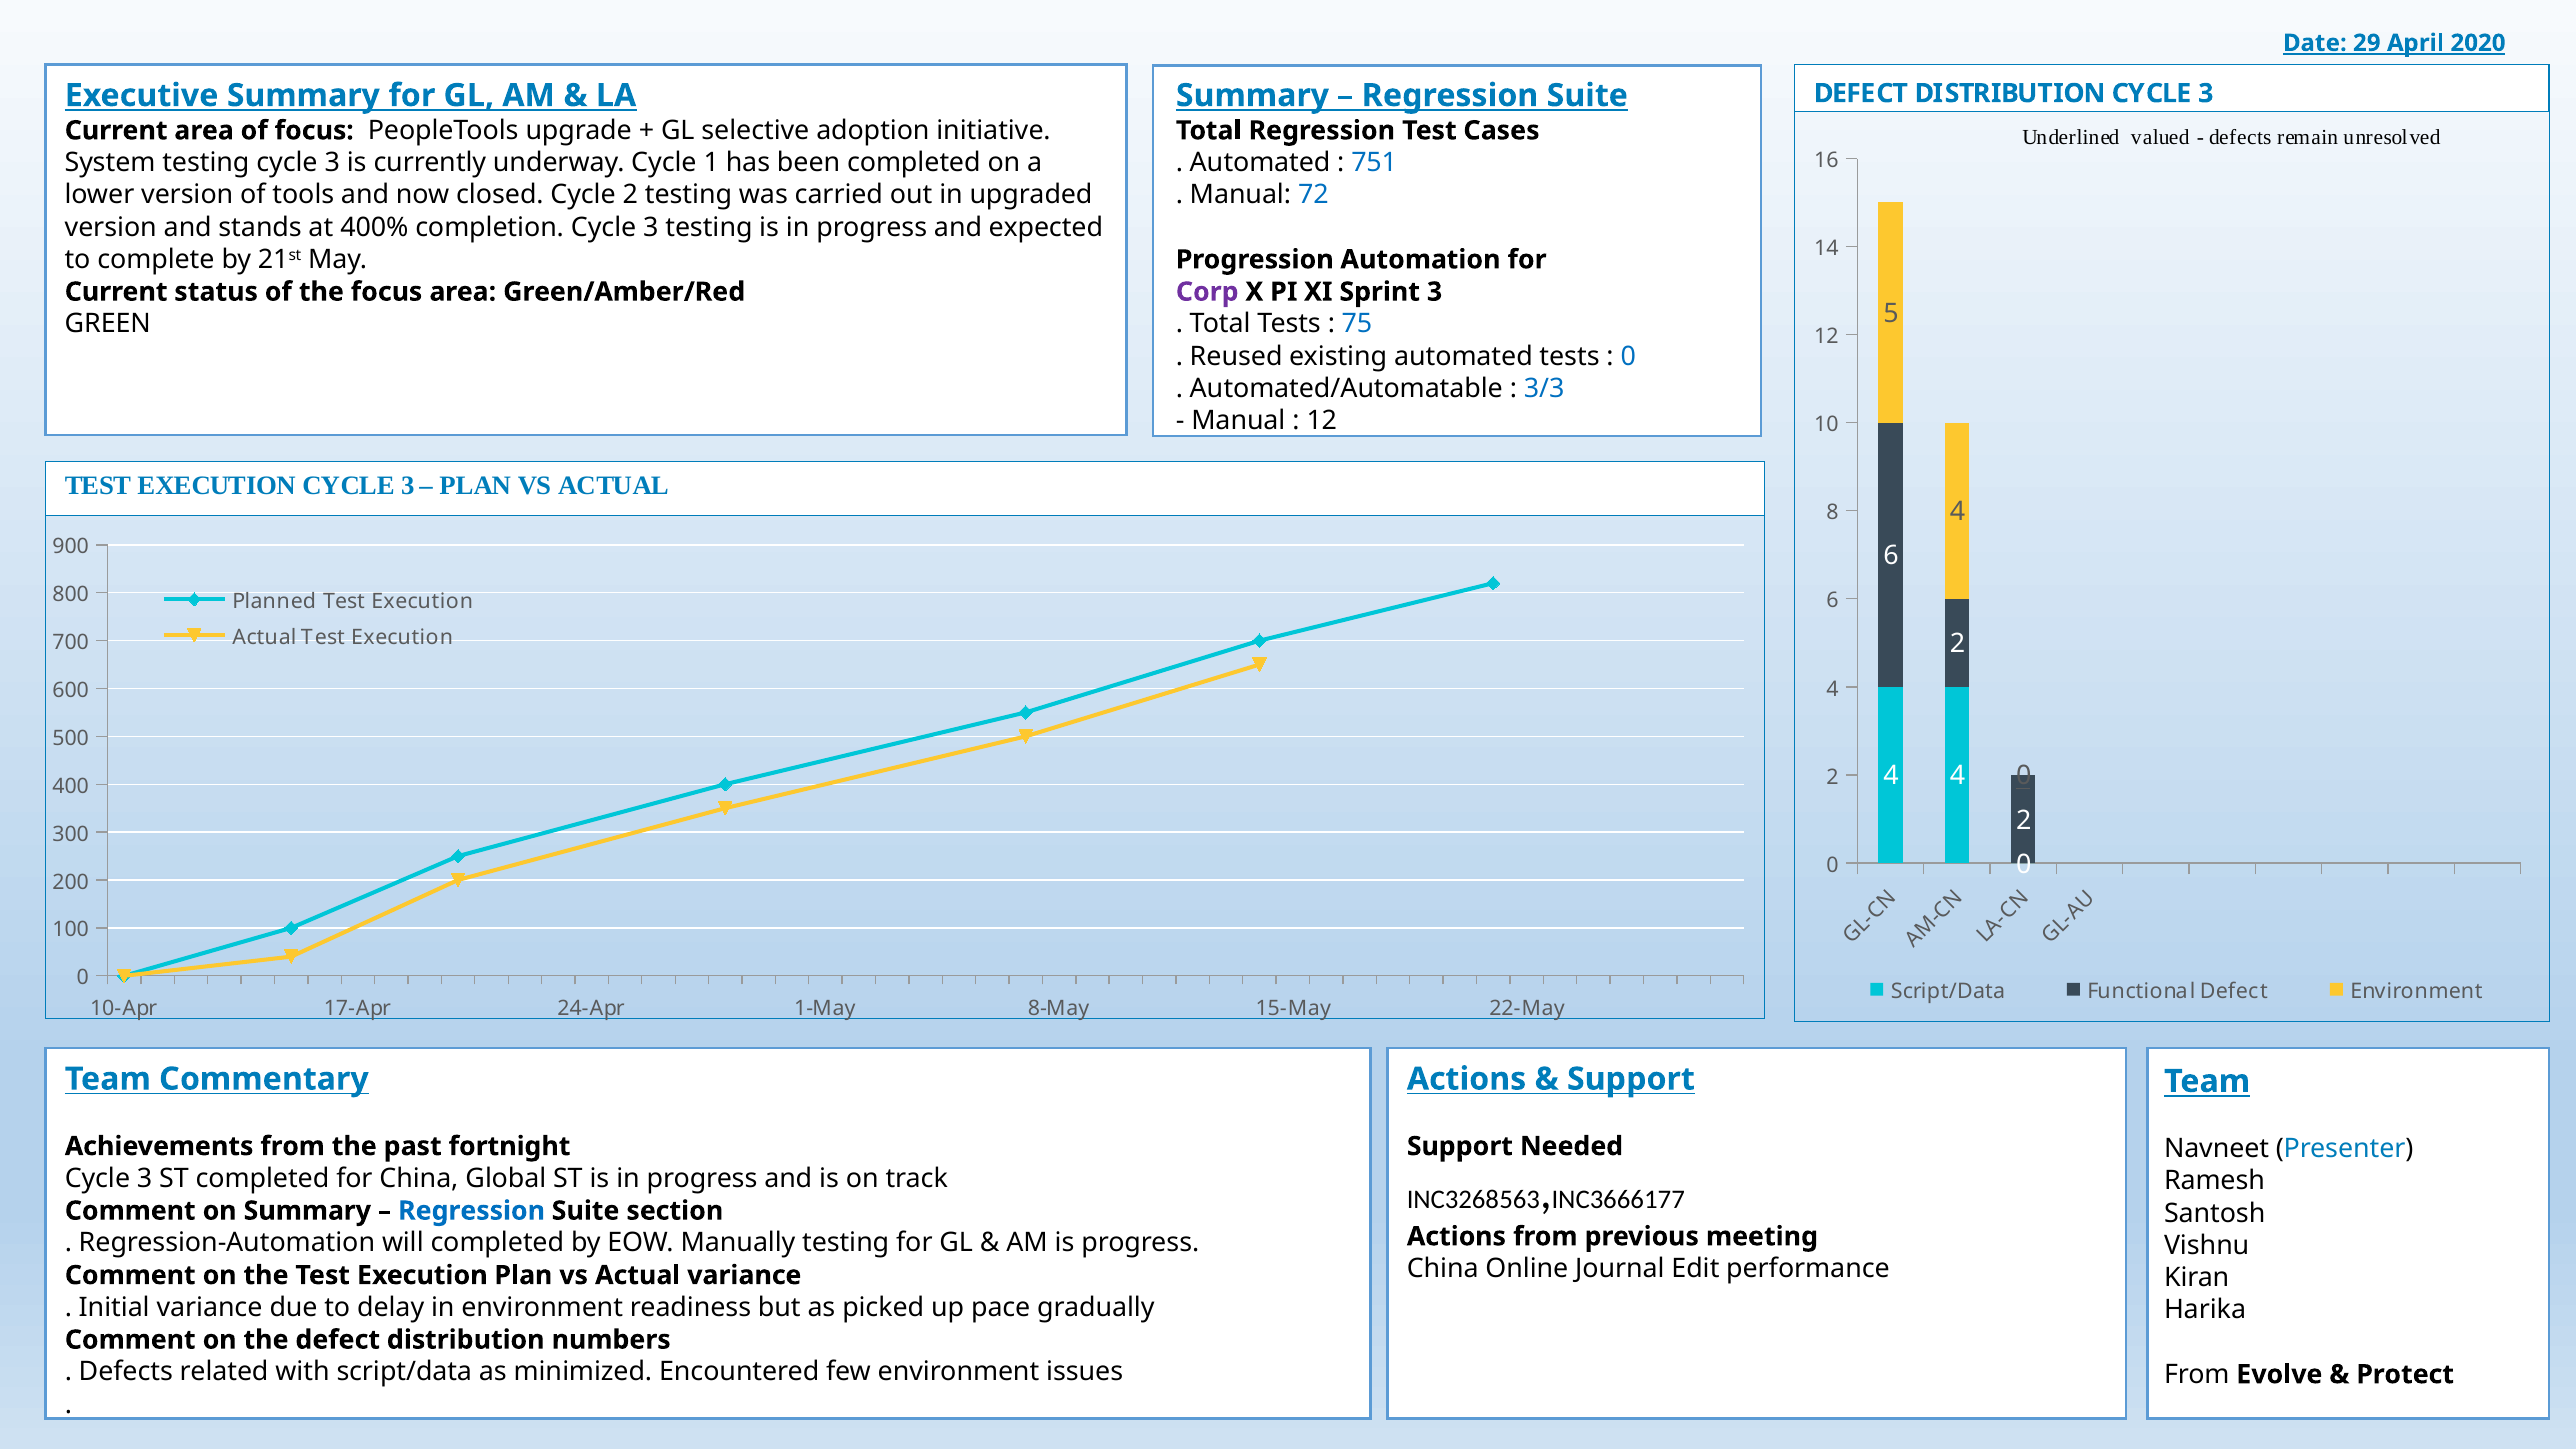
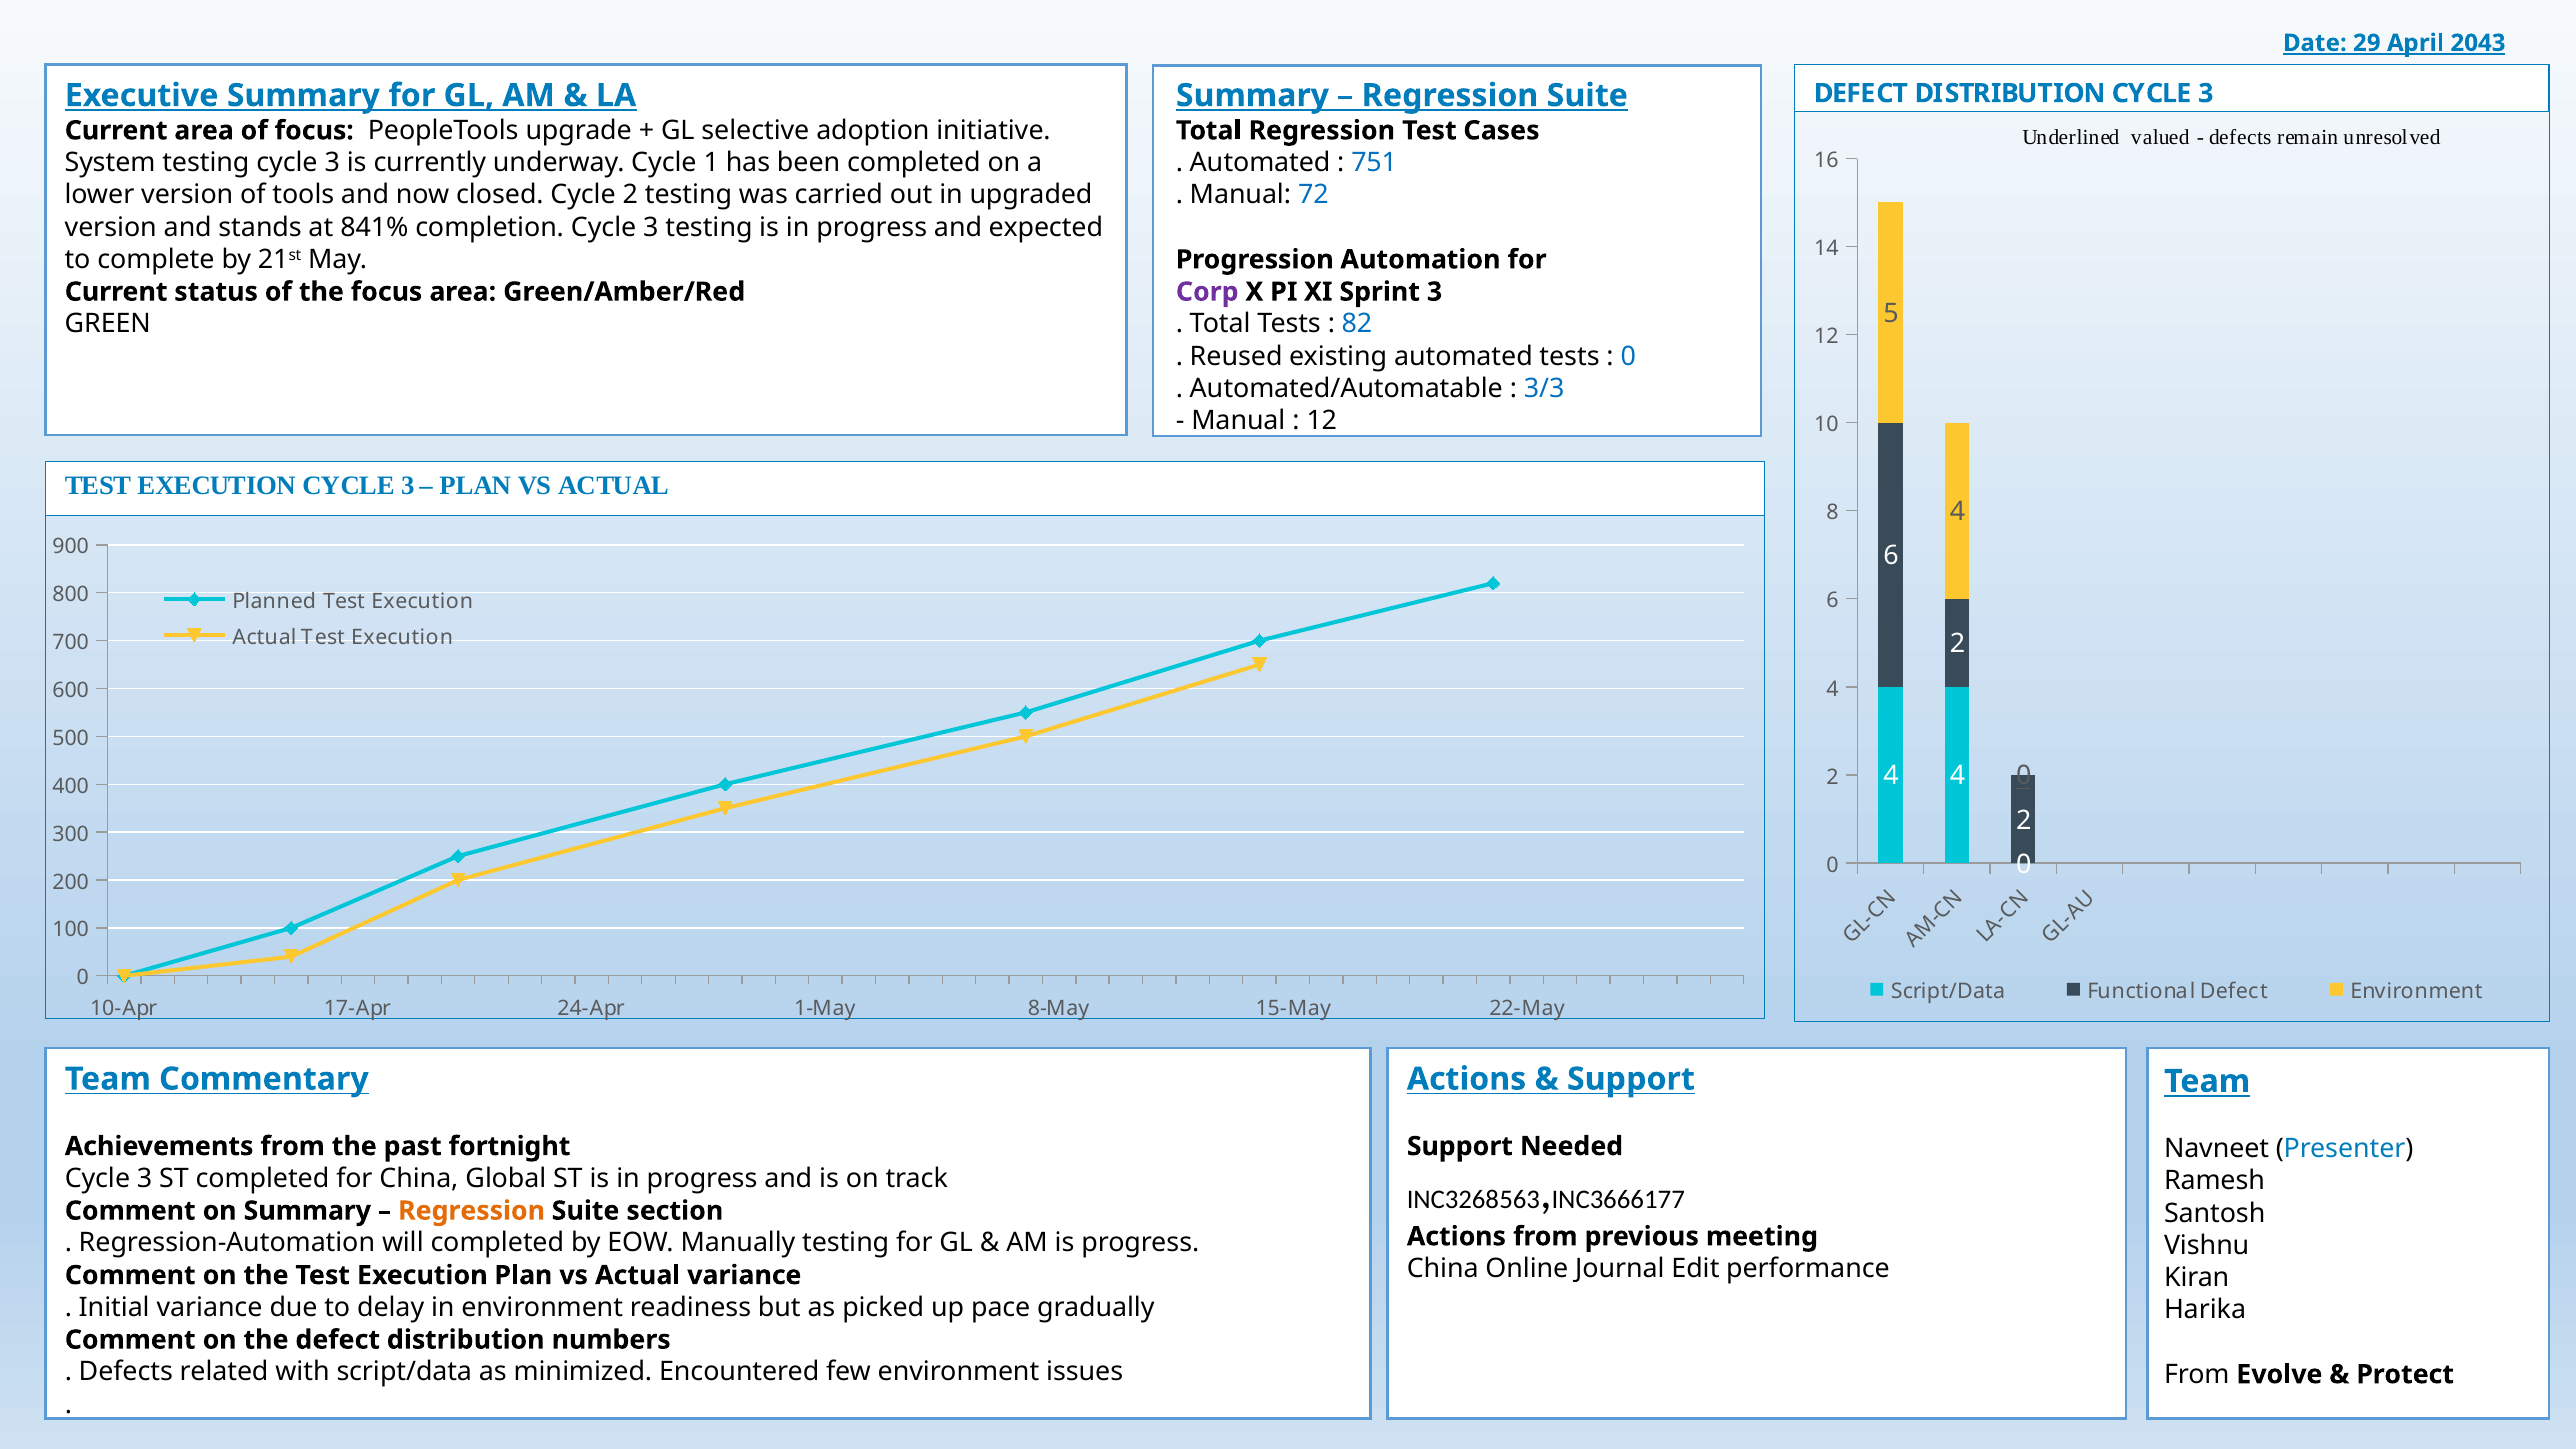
2020: 2020 -> 2043
400%: 400% -> 841%
75: 75 -> 82
Regression at (472, 1211) colour: blue -> orange
